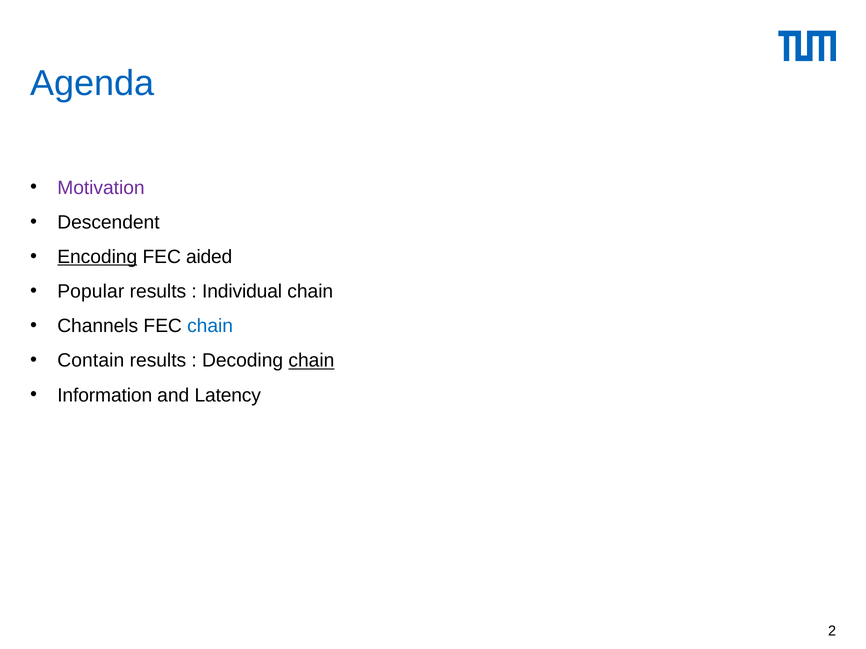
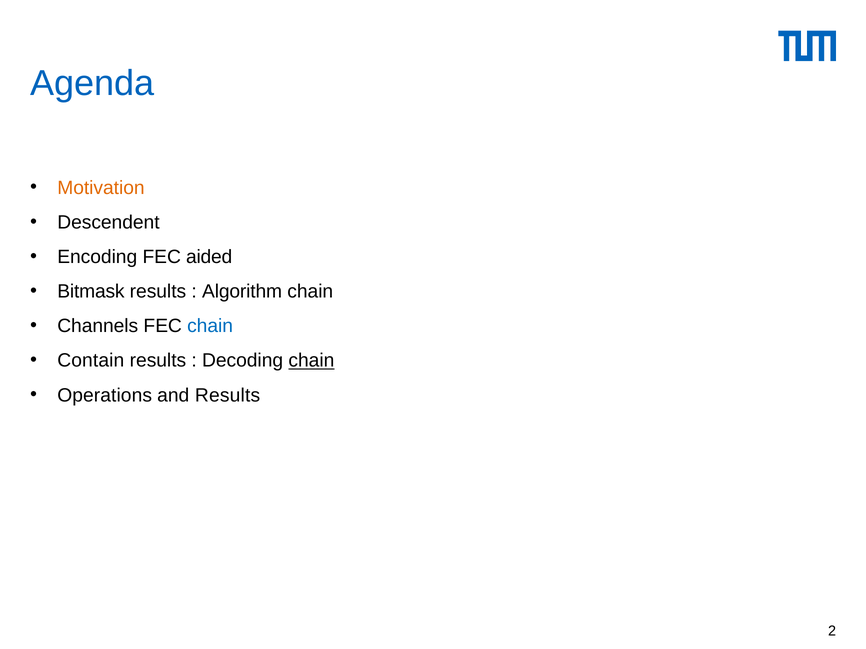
Motivation colour: purple -> orange
Encoding underline: present -> none
Popular: Popular -> Bitmask
Individual: Individual -> Algorithm
Information: Information -> Operations
and Latency: Latency -> Results
